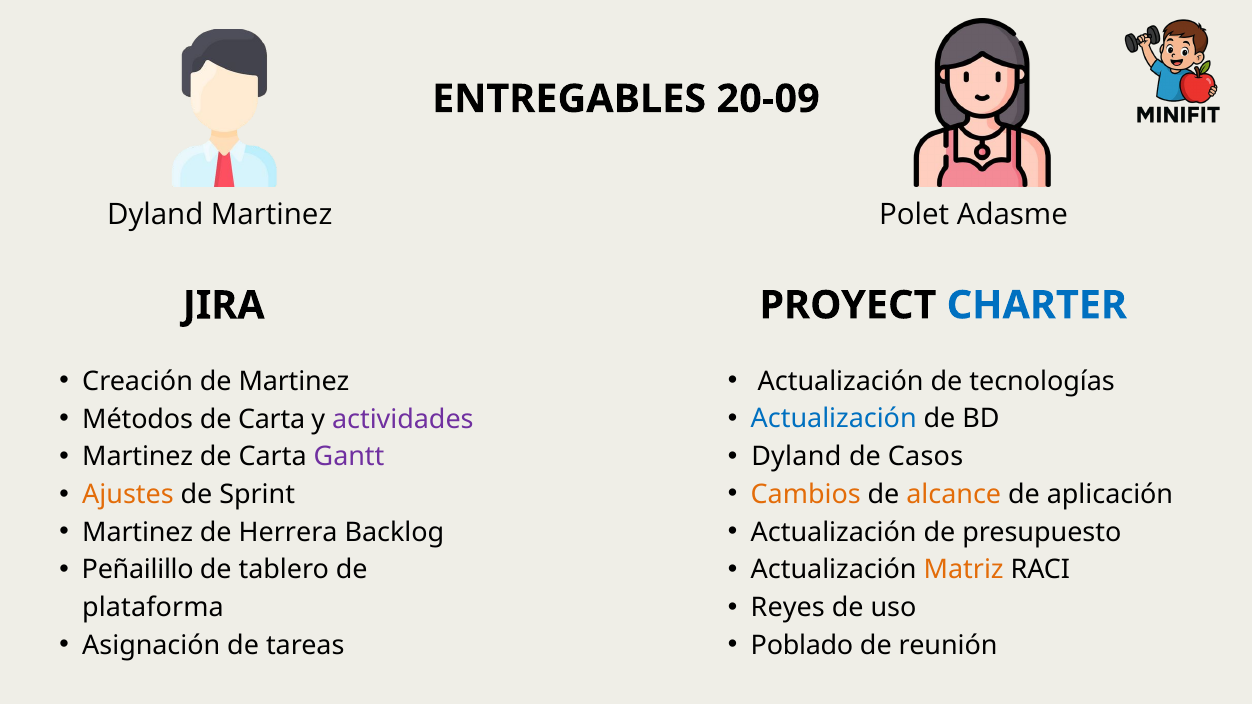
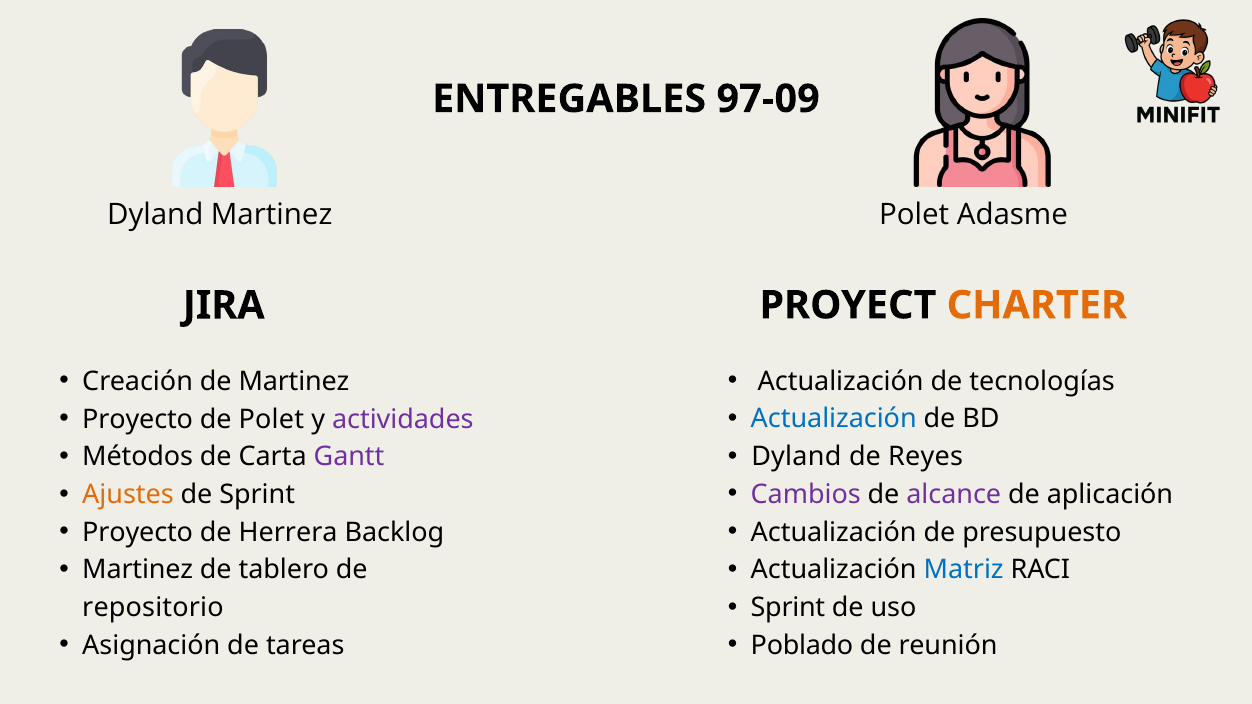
20-09: 20-09 -> 97-09
CHARTER colour: blue -> orange
Métodos at (138, 419): Métodos -> Proyecto
Carta at (272, 419): Carta -> Polet
Casos: Casos -> Reyes
Martinez at (138, 457): Martinez -> Métodos
Cambios colour: orange -> purple
alcance colour: orange -> purple
Martinez at (138, 533): Martinez -> Proyecto
Matriz colour: orange -> blue
Peñailillo at (138, 570): Peñailillo -> Martinez
Reyes at (788, 608): Reyes -> Sprint
plataforma: plataforma -> repositorio
